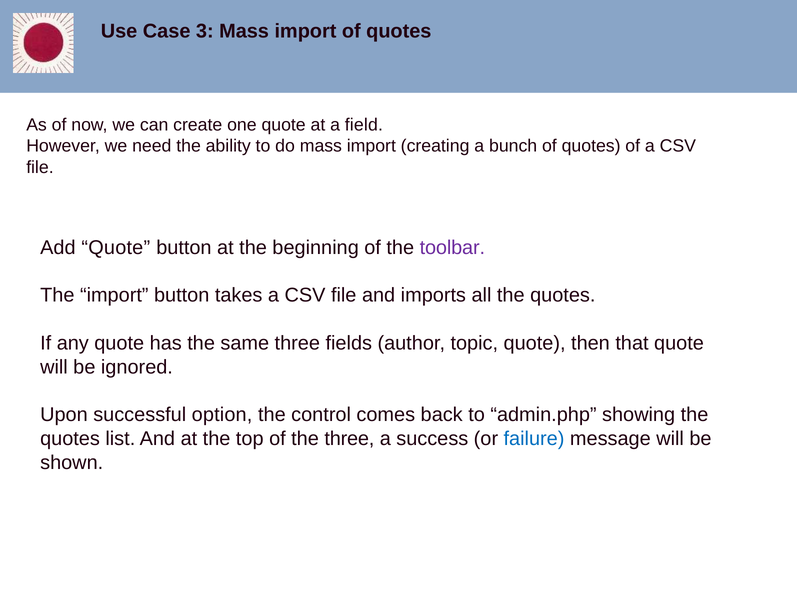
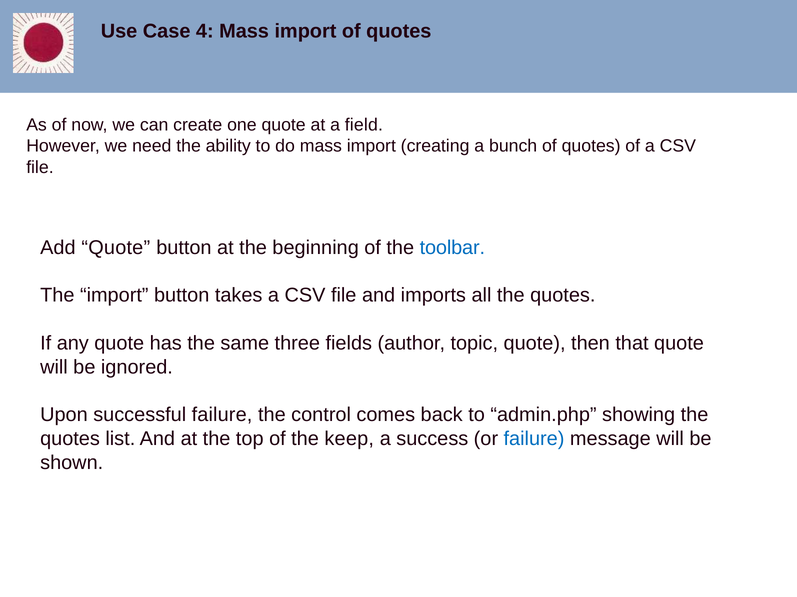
3: 3 -> 4
toolbar colour: purple -> blue
successful option: option -> failure
the three: three -> keep
